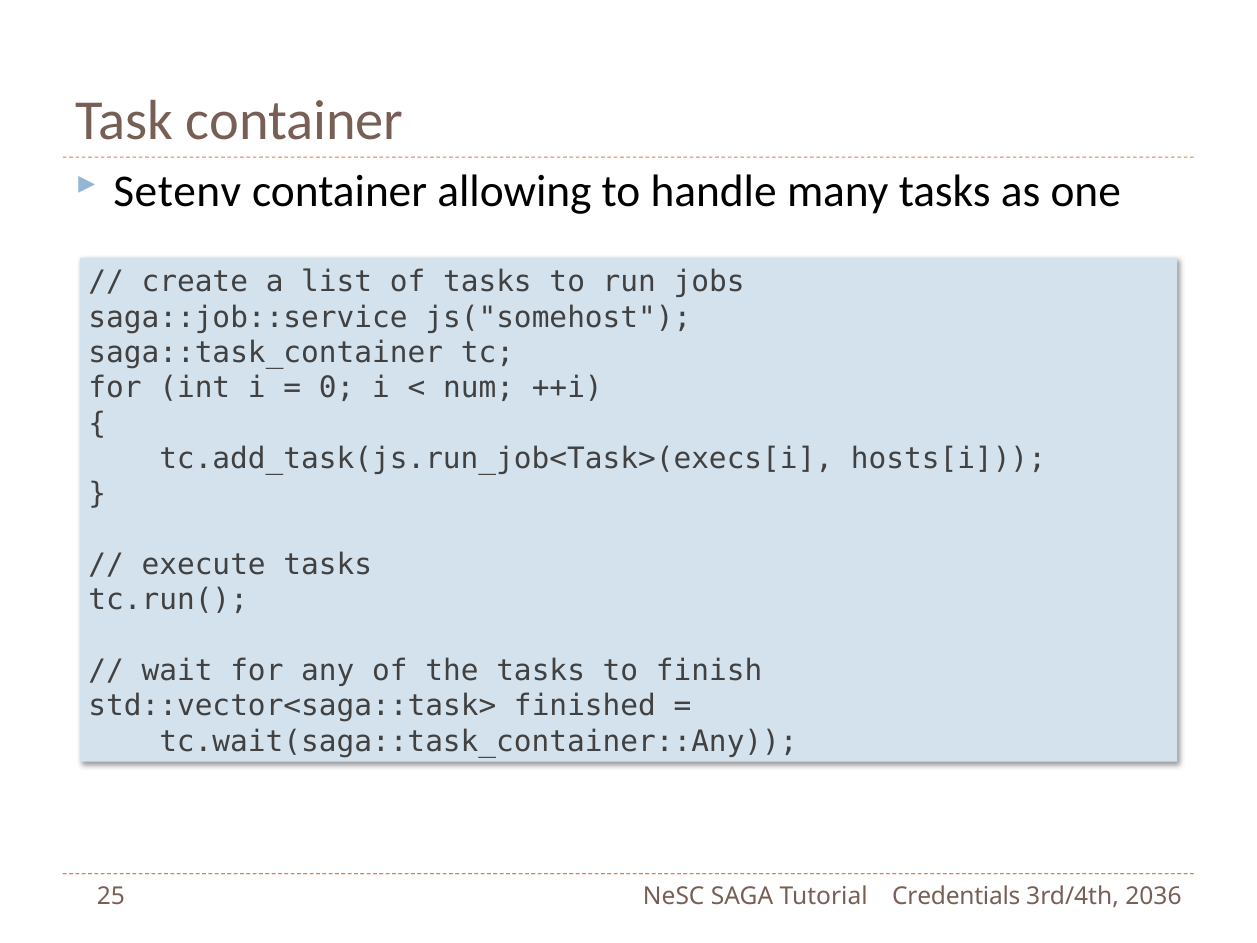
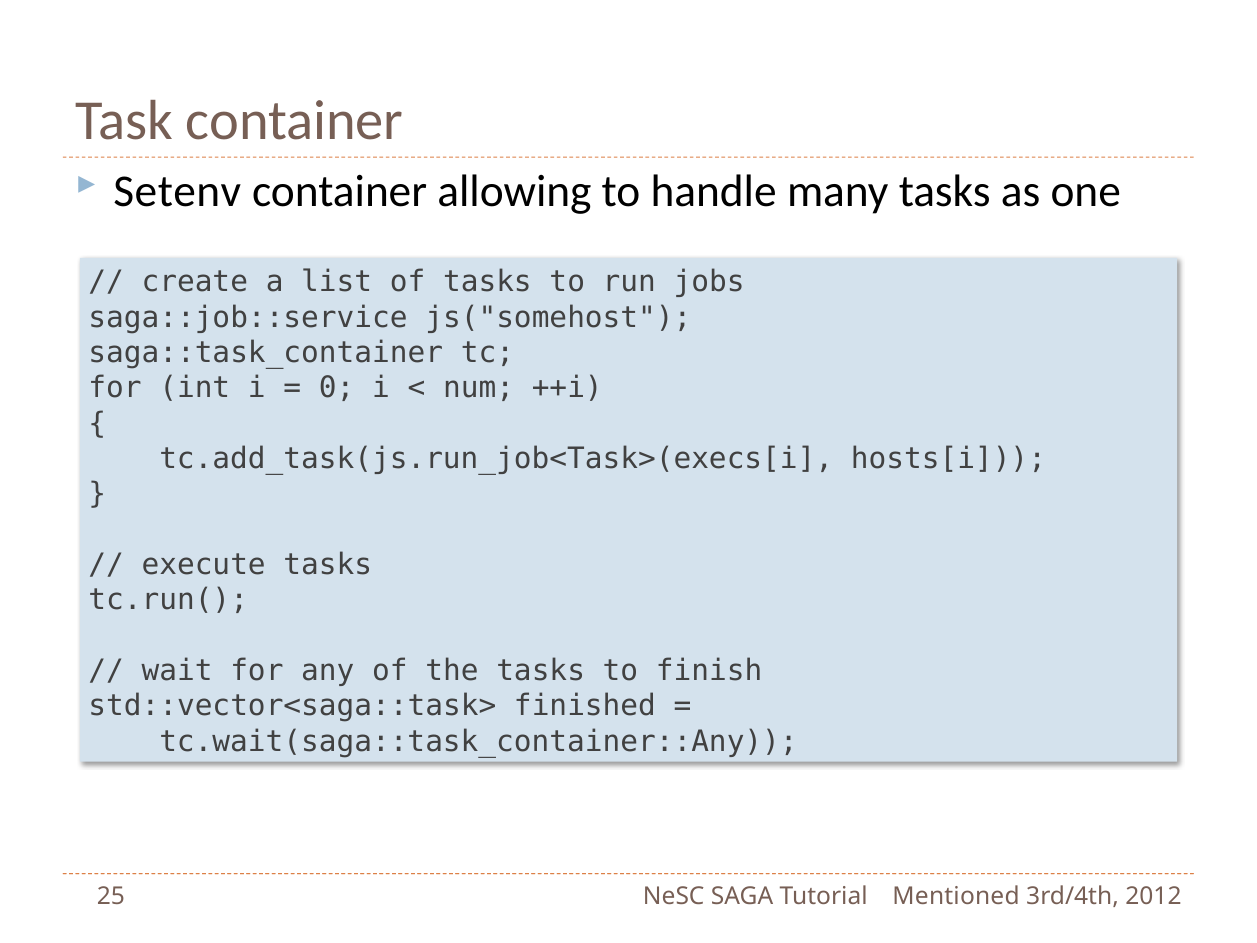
Credentials: Credentials -> Mentioned
2036: 2036 -> 2012
